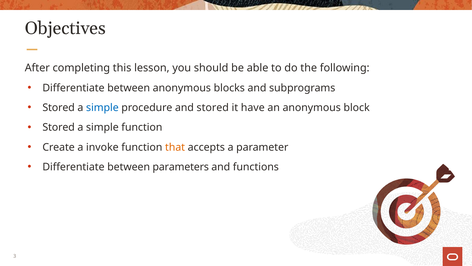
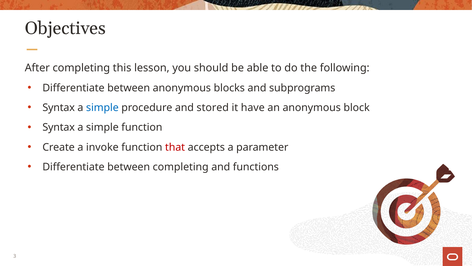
Stored at (59, 108): Stored -> Syntax
Stored at (59, 127): Stored -> Syntax
that colour: orange -> red
between parameters: parameters -> completing
